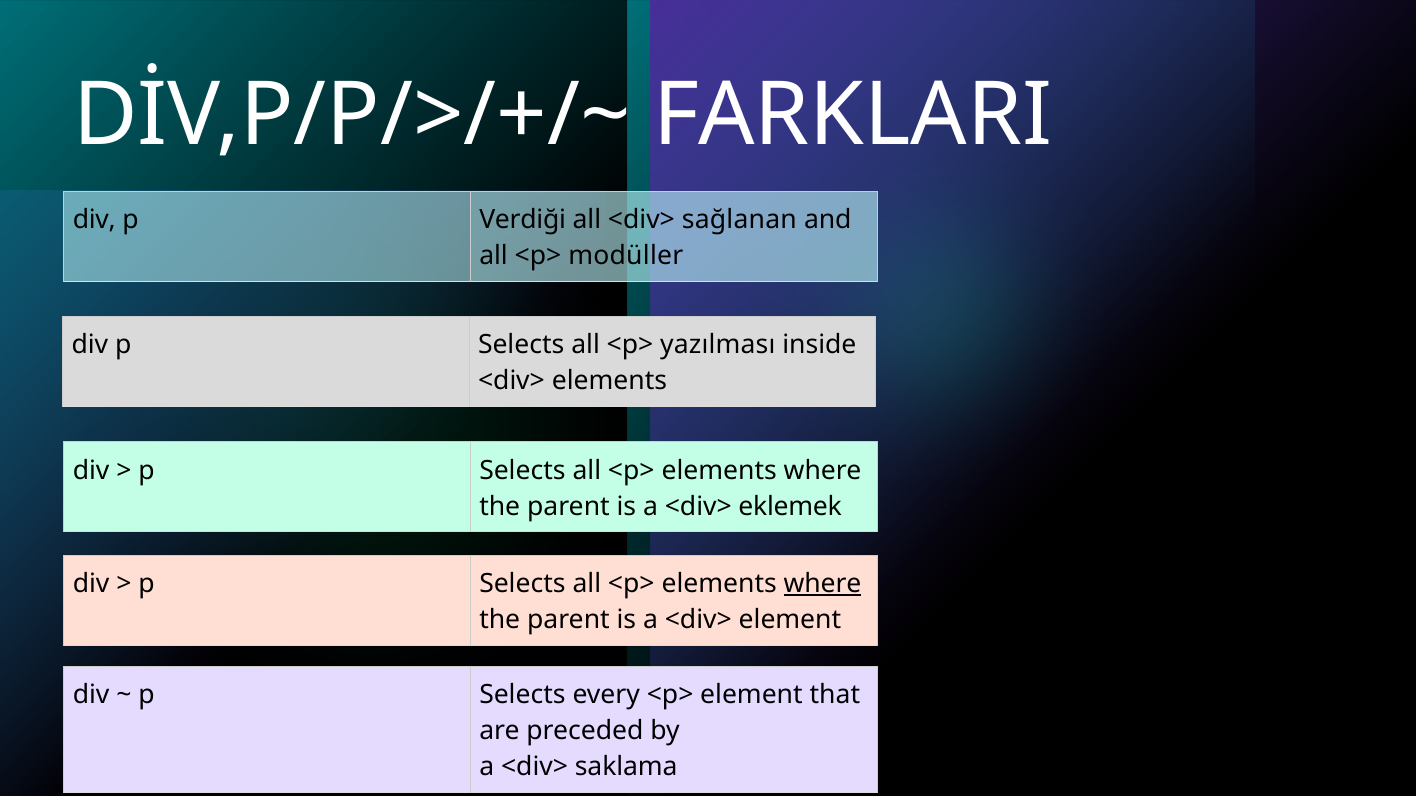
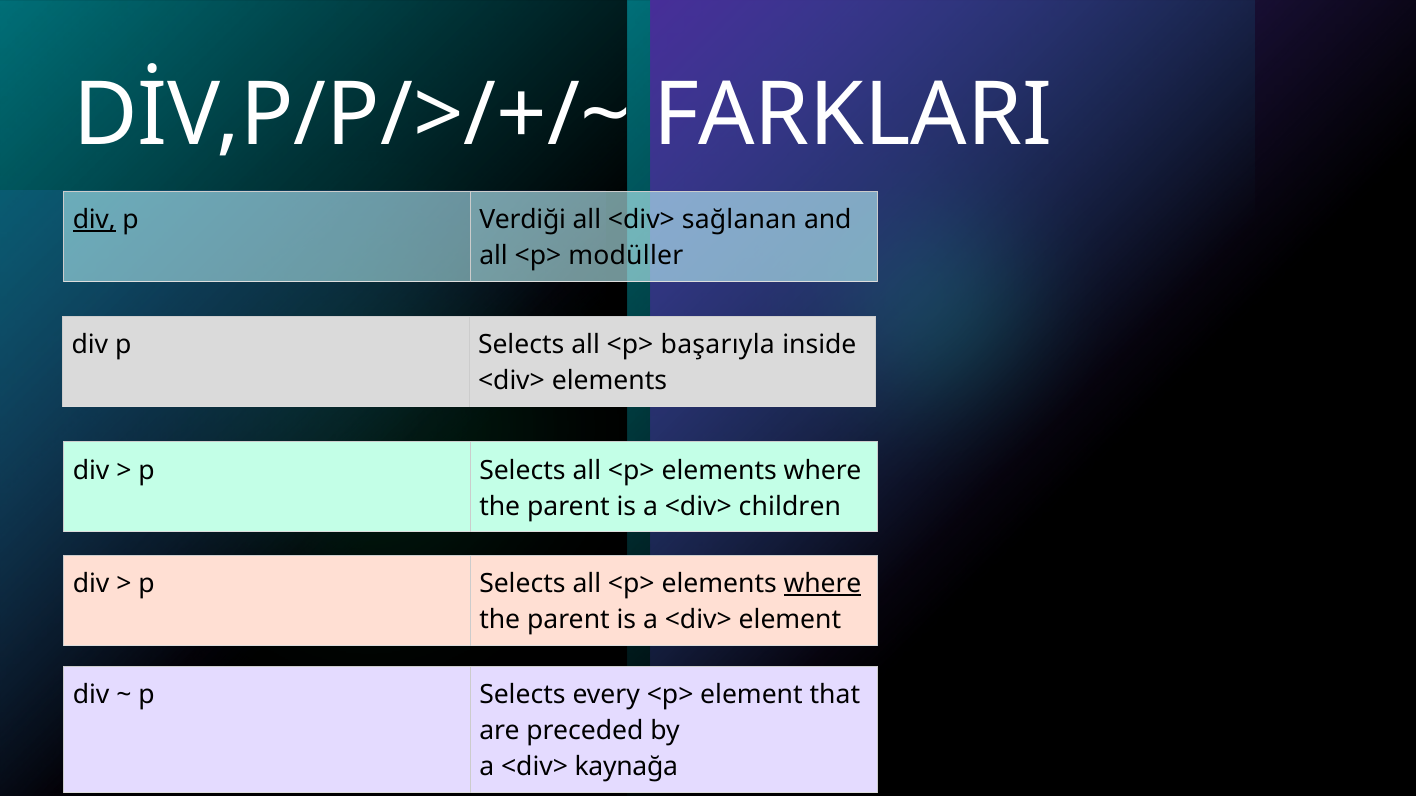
div at (94, 220) underline: none -> present
yazılması: yazılması -> başarıyla
eklemek: eklemek -> children
saklama: saklama -> kaynağa
